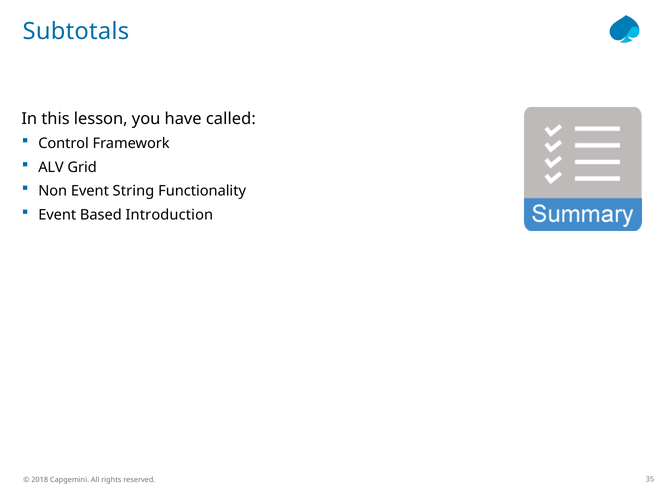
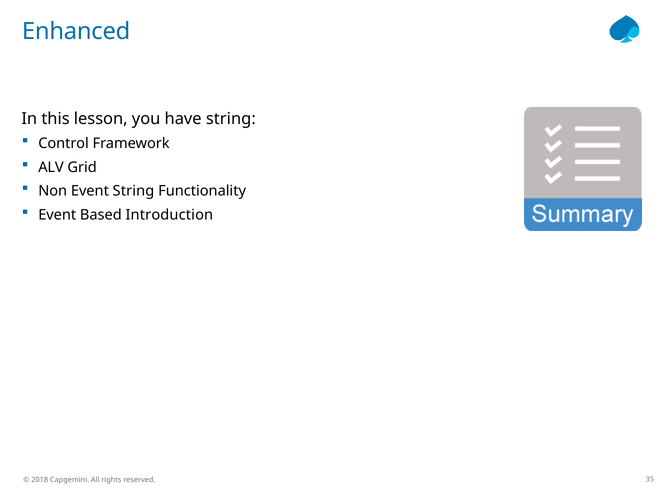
Subtotals: Subtotals -> Enhanced
have called: called -> string
